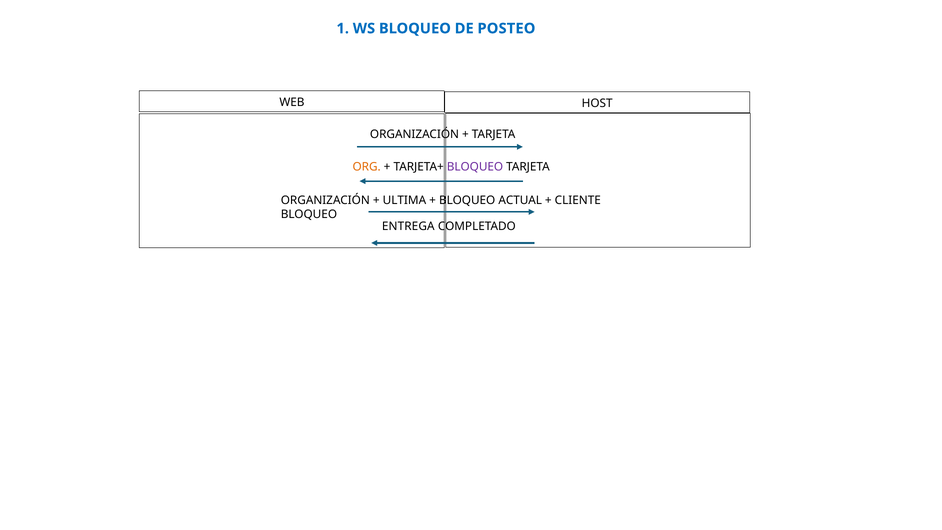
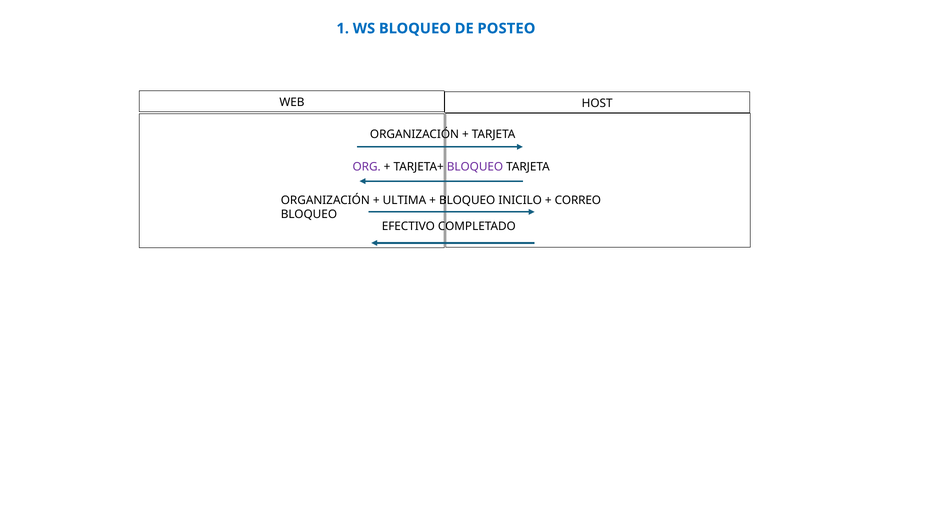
ORG colour: orange -> purple
ACTUAL: ACTUAL -> INICILO
CLIENTE: CLIENTE -> CORREO
ENTREGA: ENTREGA -> EFECTIVO
